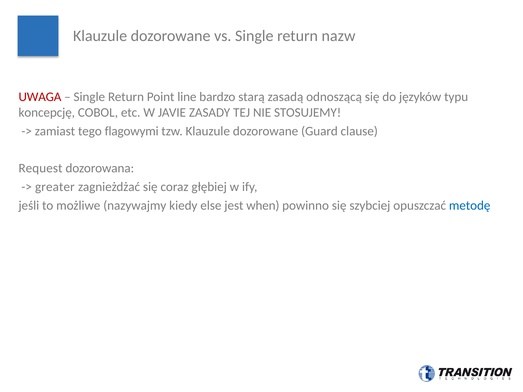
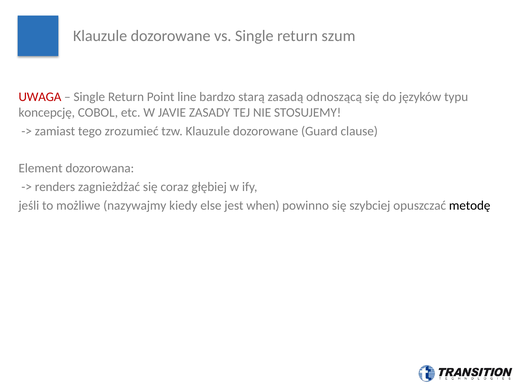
nazw: nazw -> szum
flagowymi: flagowymi -> zrozumieć
Request: Request -> Element
greater: greater -> renders
metodę colour: blue -> black
